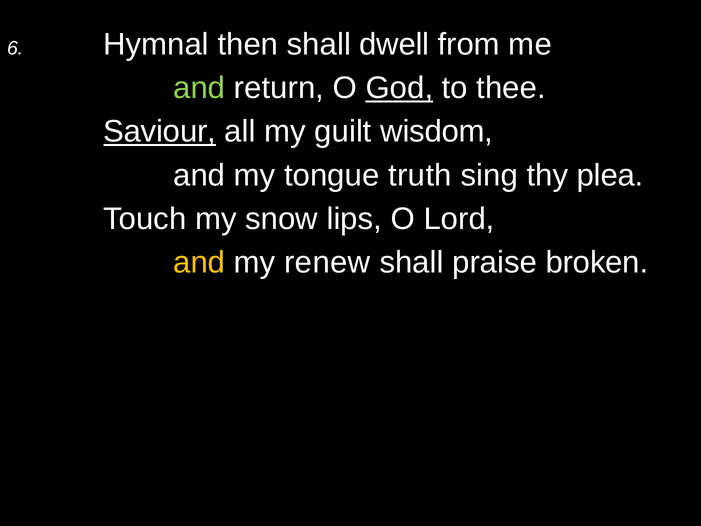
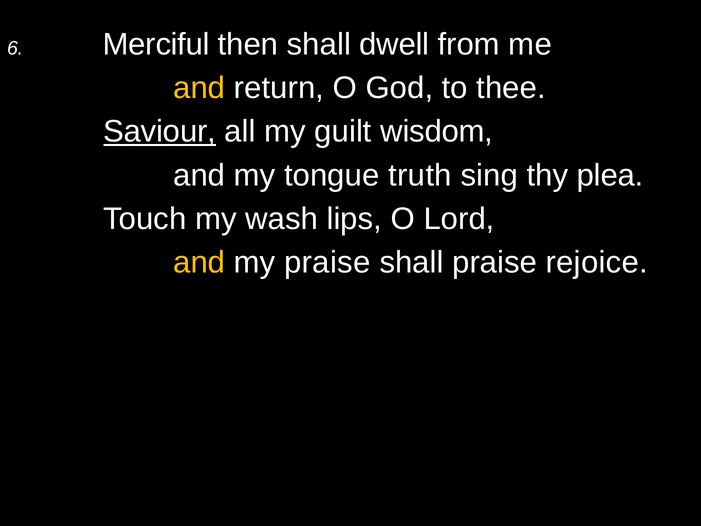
Hymnal: Hymnal -> Merciful
and at (199, 88) colour: light green -> yellow
God underline: present -> none
snow: snow -> wash
my renew: renew -> praise
broken: broken -> rejoice
